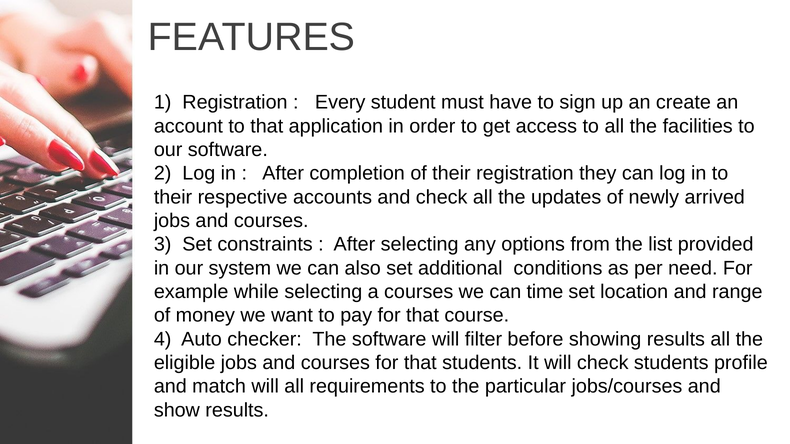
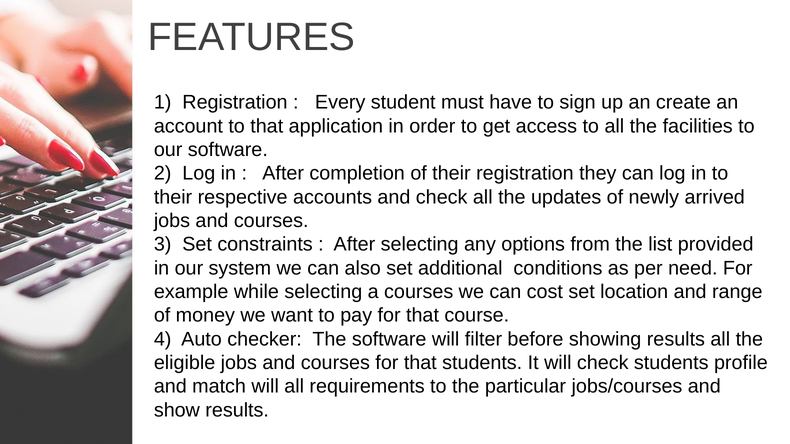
time: time -> cost
